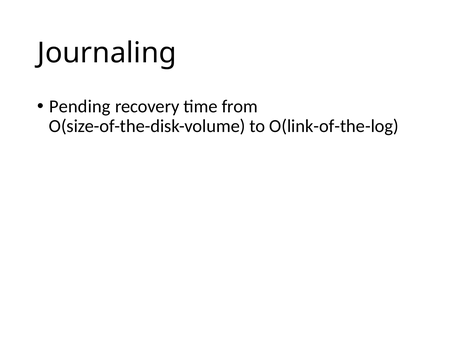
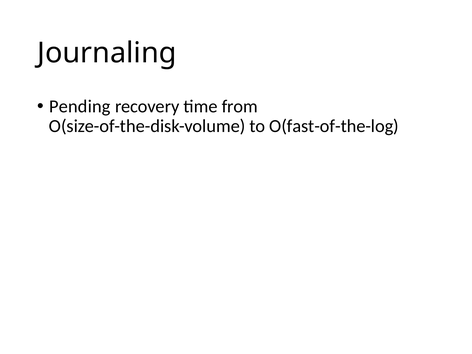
O(link-of-the-log: O(link-of-the-log -> O(fast-of-the-log
